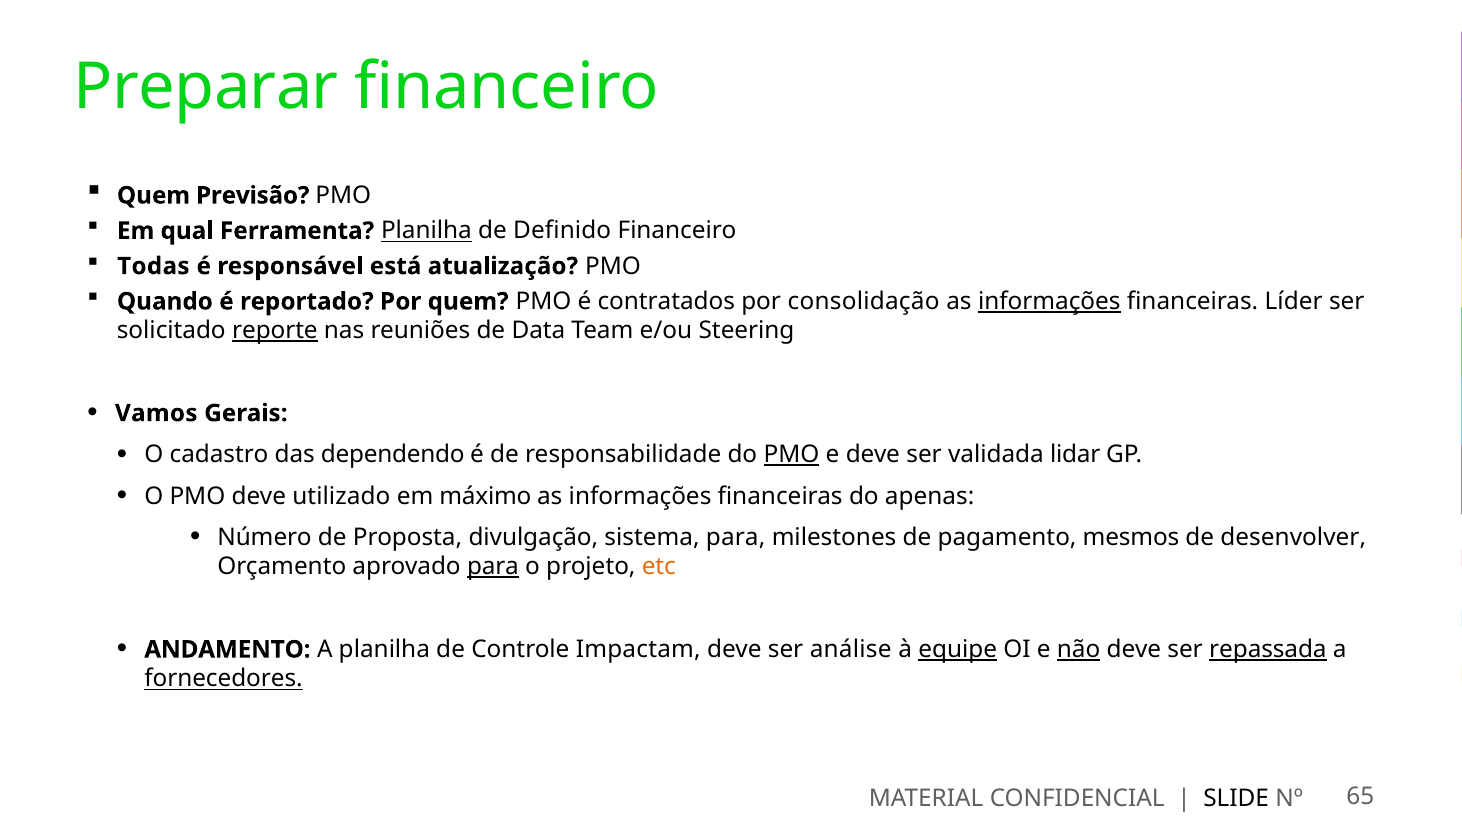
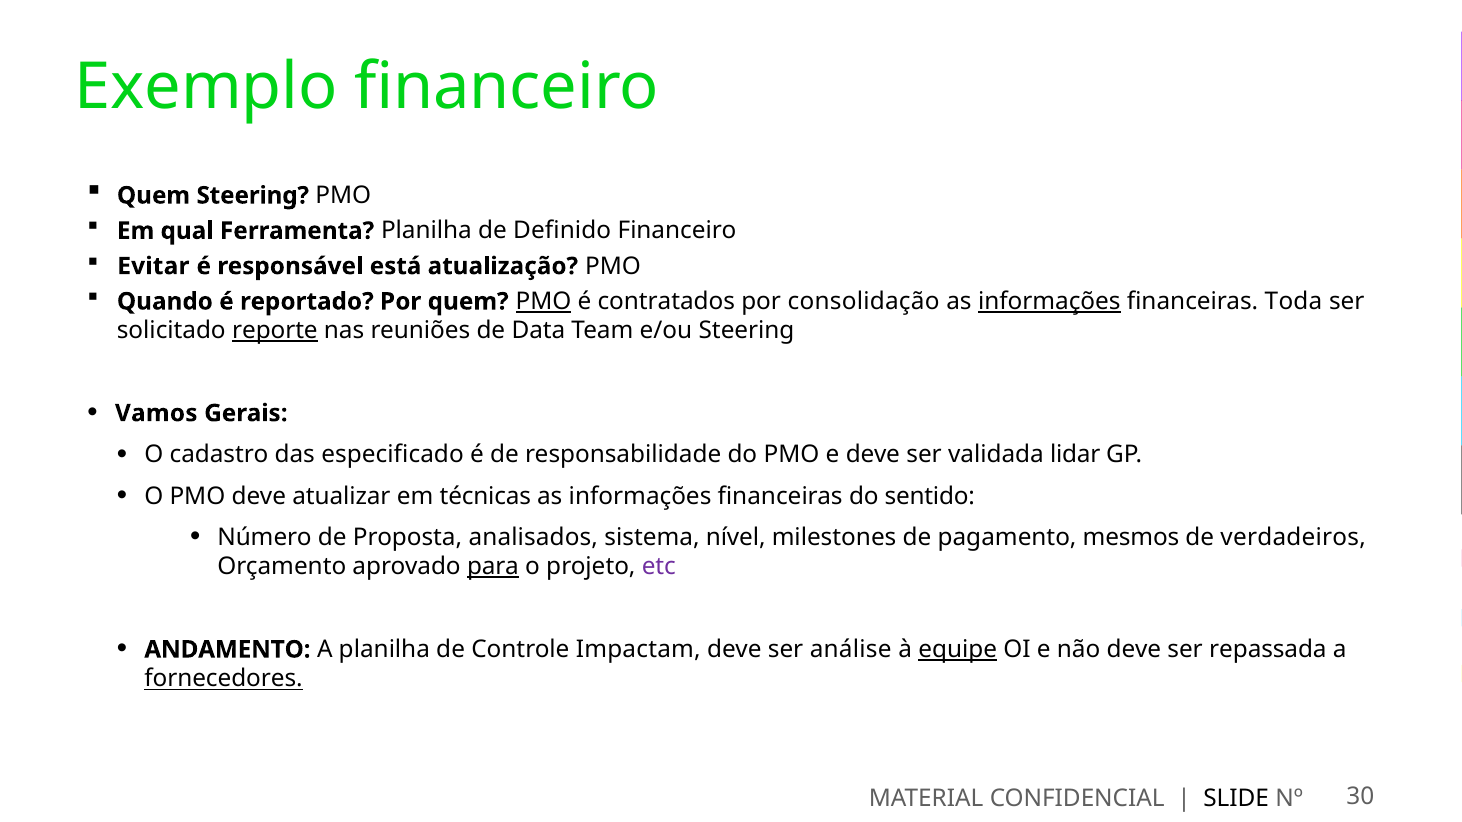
Preparar: Preparar -> Exemplo
Quem Previsão: Previsão -> Steering
Planilha at (426, 231) underline: present -> none
Todas: Todas -> Evitar
PMO at (543, 302) underline: none -> present
Líder: Líder -> Toda
dependendo: dependendo -> especificado
PMO at (791, 455) underline: present -> none
utilizado: utilizado -> atualizar
máximo: máximo -> técnicas
do apenas: apenas -> sentido
divulgação: divulgação -> analisados
sistema para: para -> nível
desenvolver: desenvolver -> verdadeiros
etc colour: orange -> purple
não underline: present -> none
repassada underline: present -> none
65: 65 -> 30
